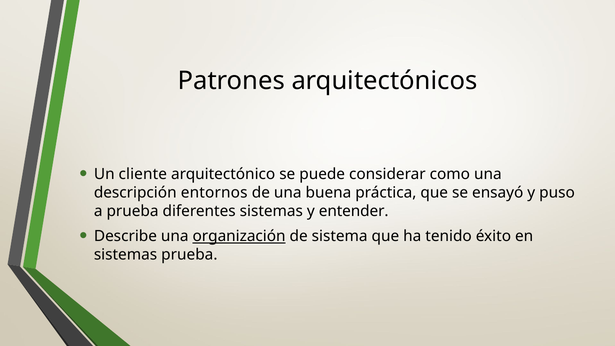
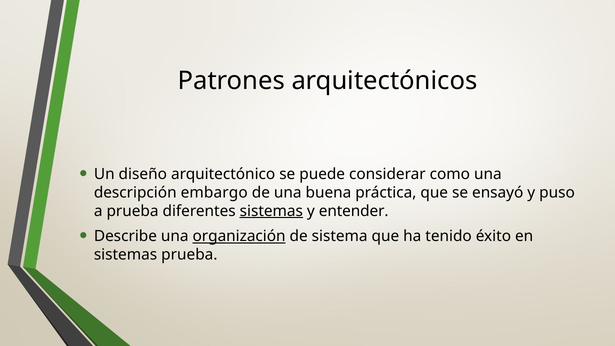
cliente: cliente -> diseño
entornos: entornos -> embargo
sistemas at (271, 211) underline: none -> present
